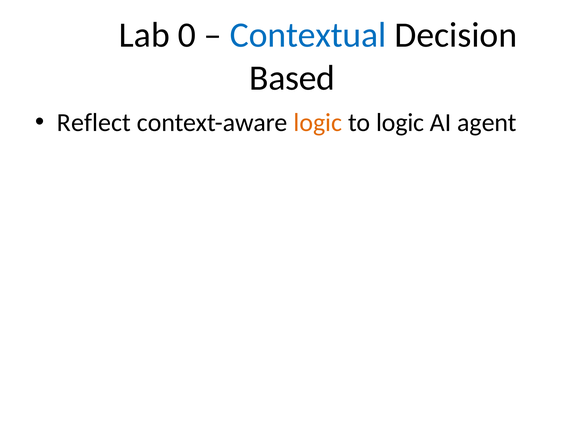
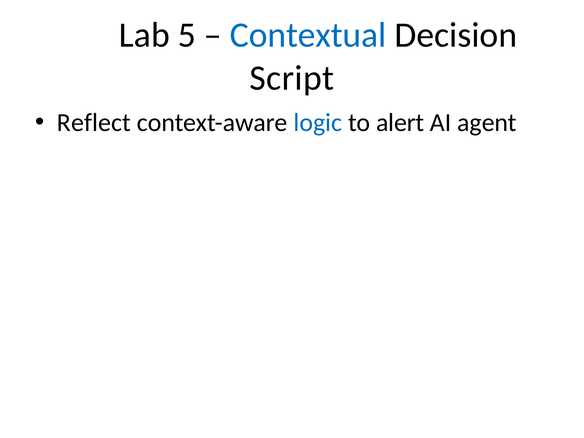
0: 0 -> 5
Based: Based -> Script
logic at (318, 123) colour: orange -> blue
to logic: logic -> alert
